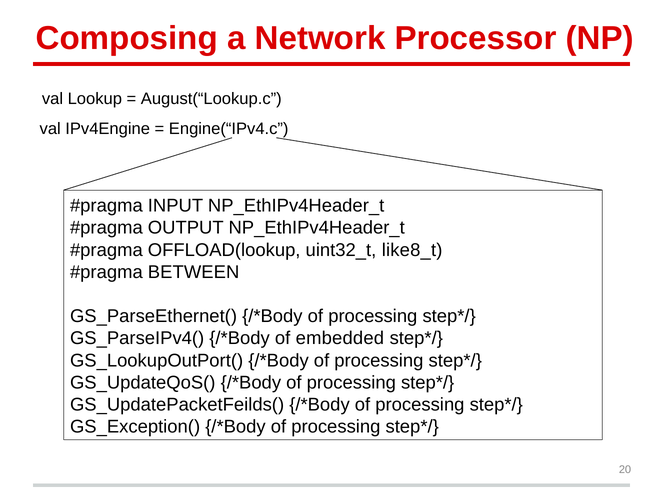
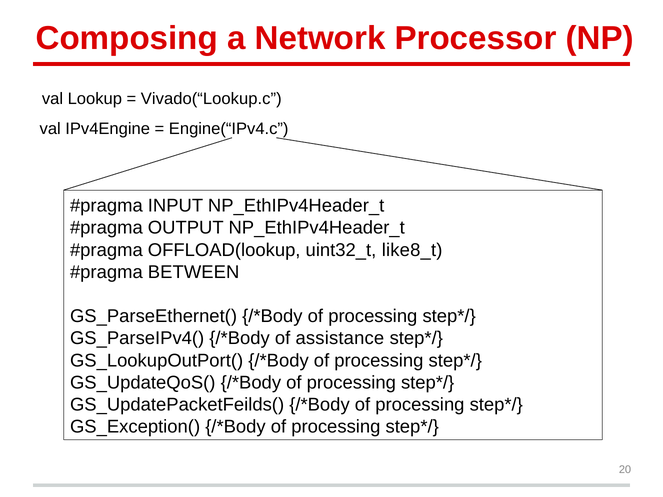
August(“Lookup.c: August(“Lookup.c -> Vivado(“Lookup.c
embedded: embedded -> assistance
